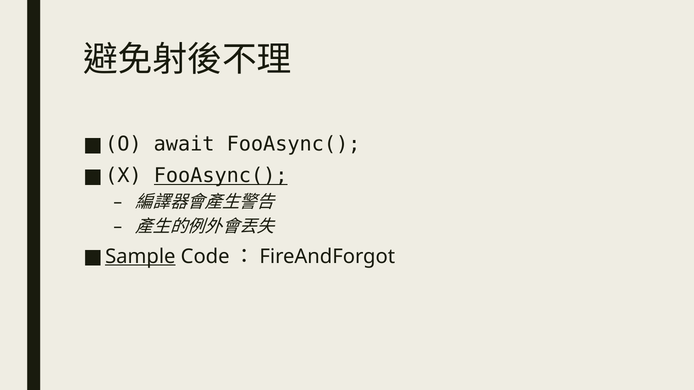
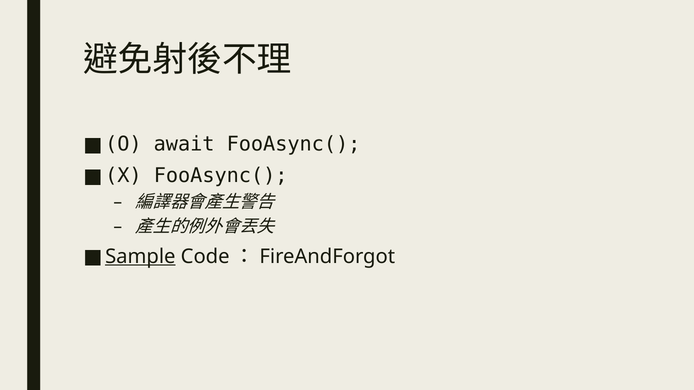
FooAsync( at (221, 176) underline: present -> none
